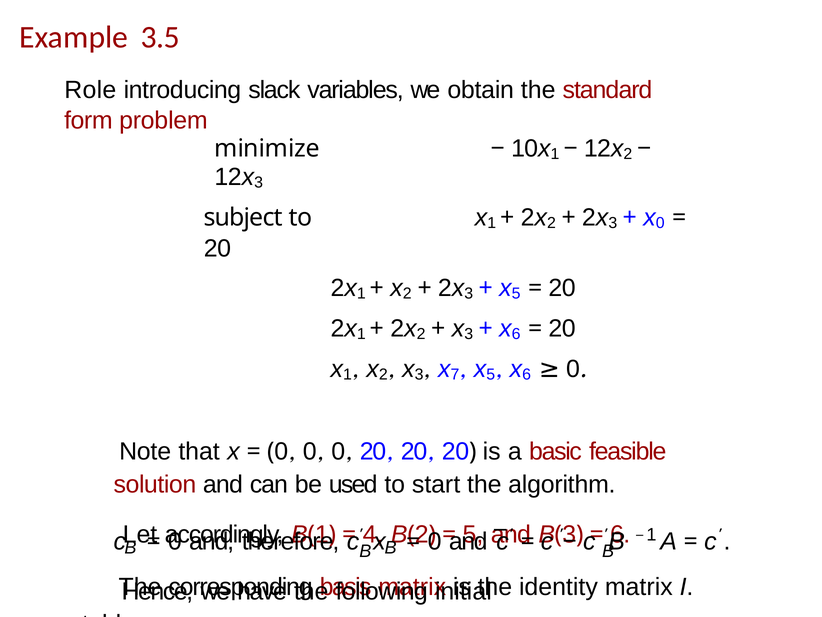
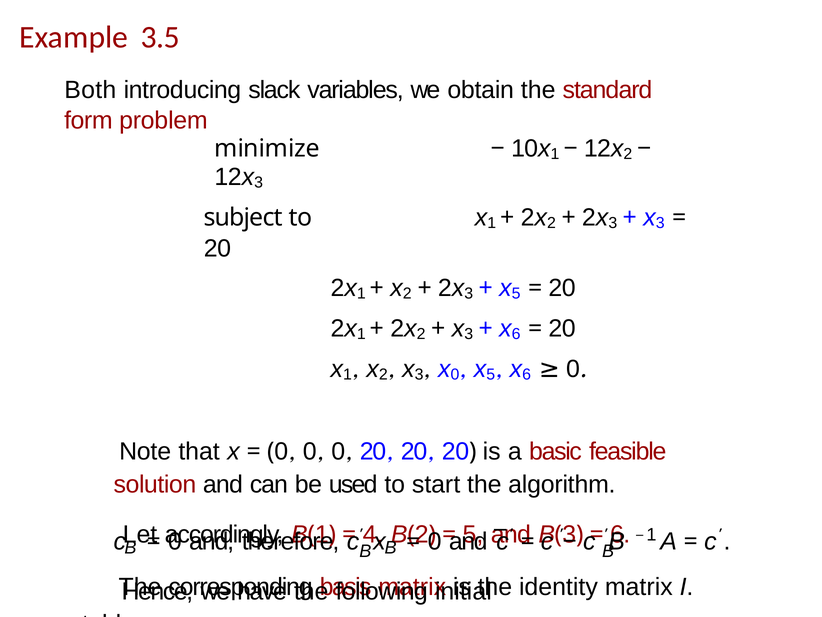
Role: Role -> Both
0 at (660, 223): 0 -> 3
x 7: 7 -> 0
